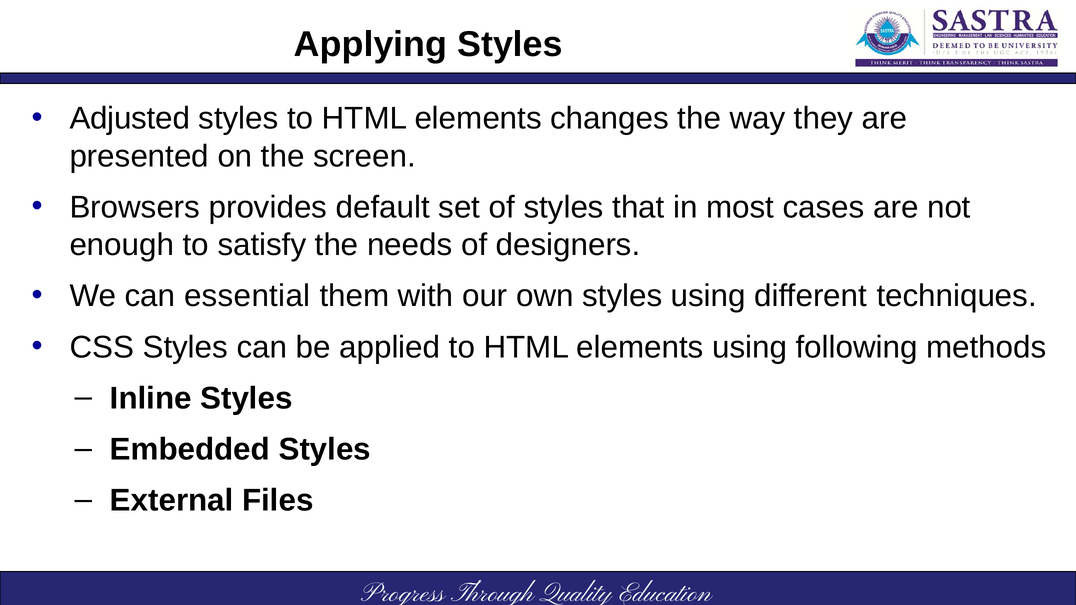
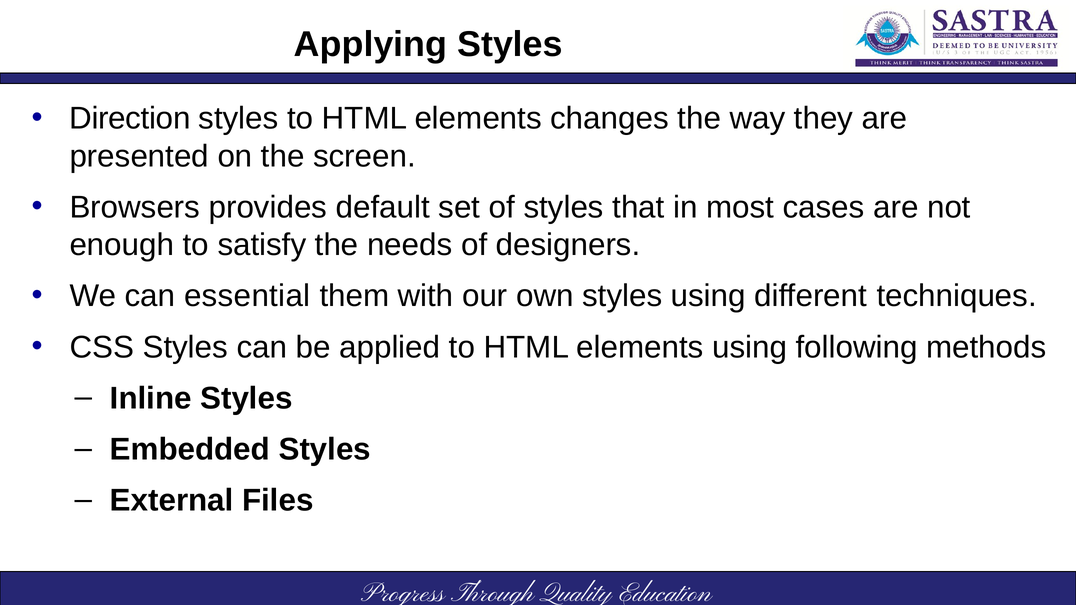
Adjusted: Adjusted -> Direction
